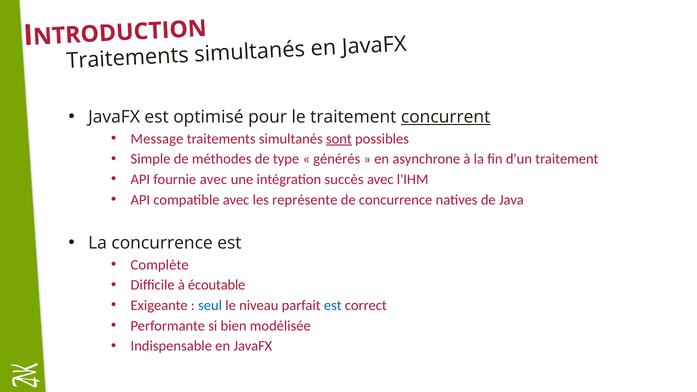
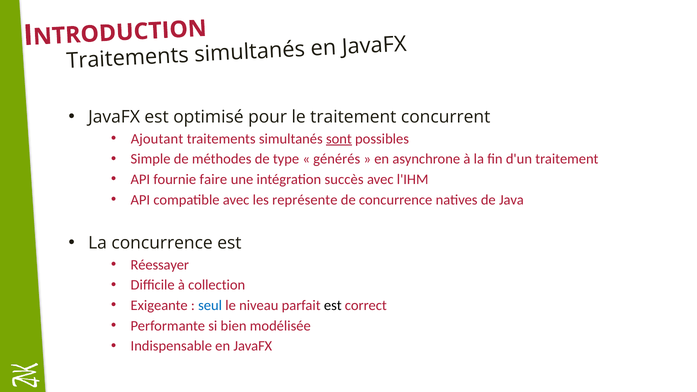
concurrent underline: present -> none
Message: Message -> Ajoutant
fournie avec: avec -> faire
Complète: Complète -> Réessayer
écoutable: écoutable -> collection
est at (333, 305) colour: blue -> black
